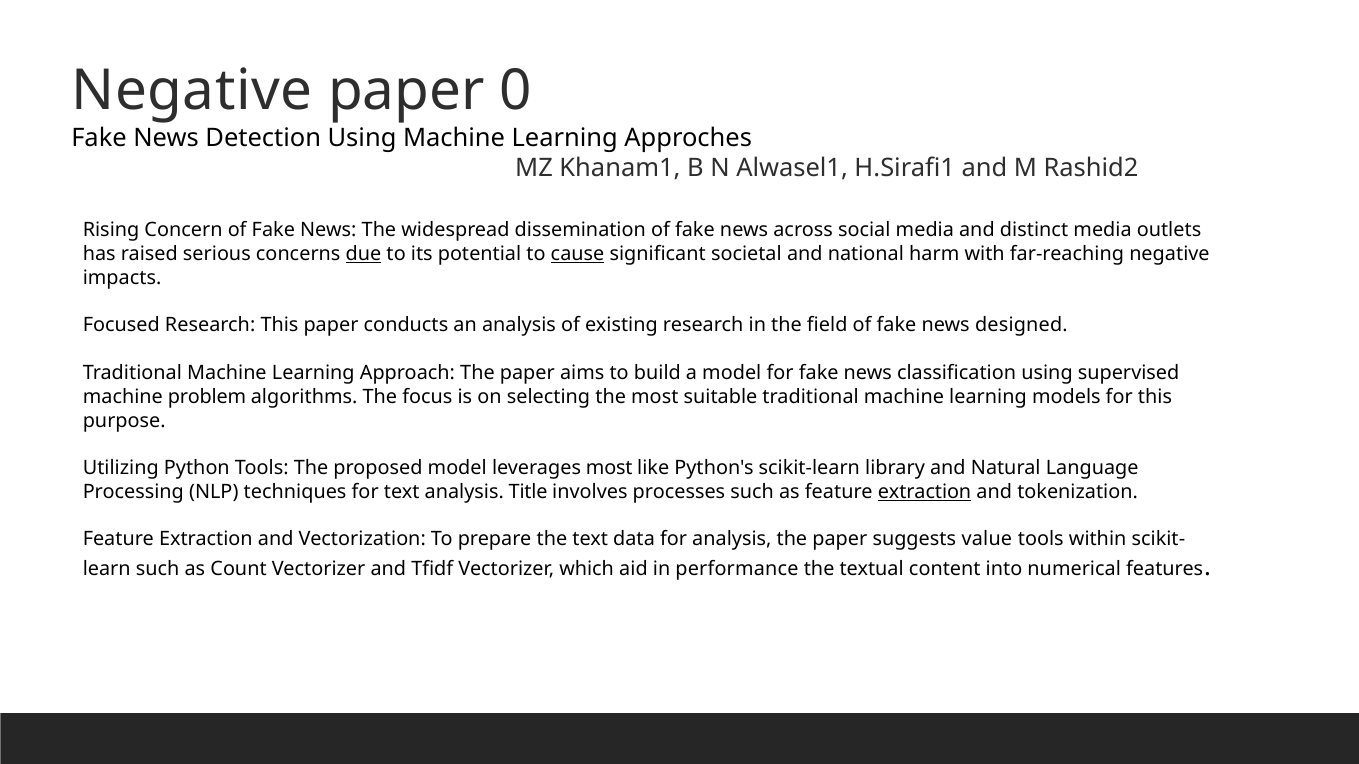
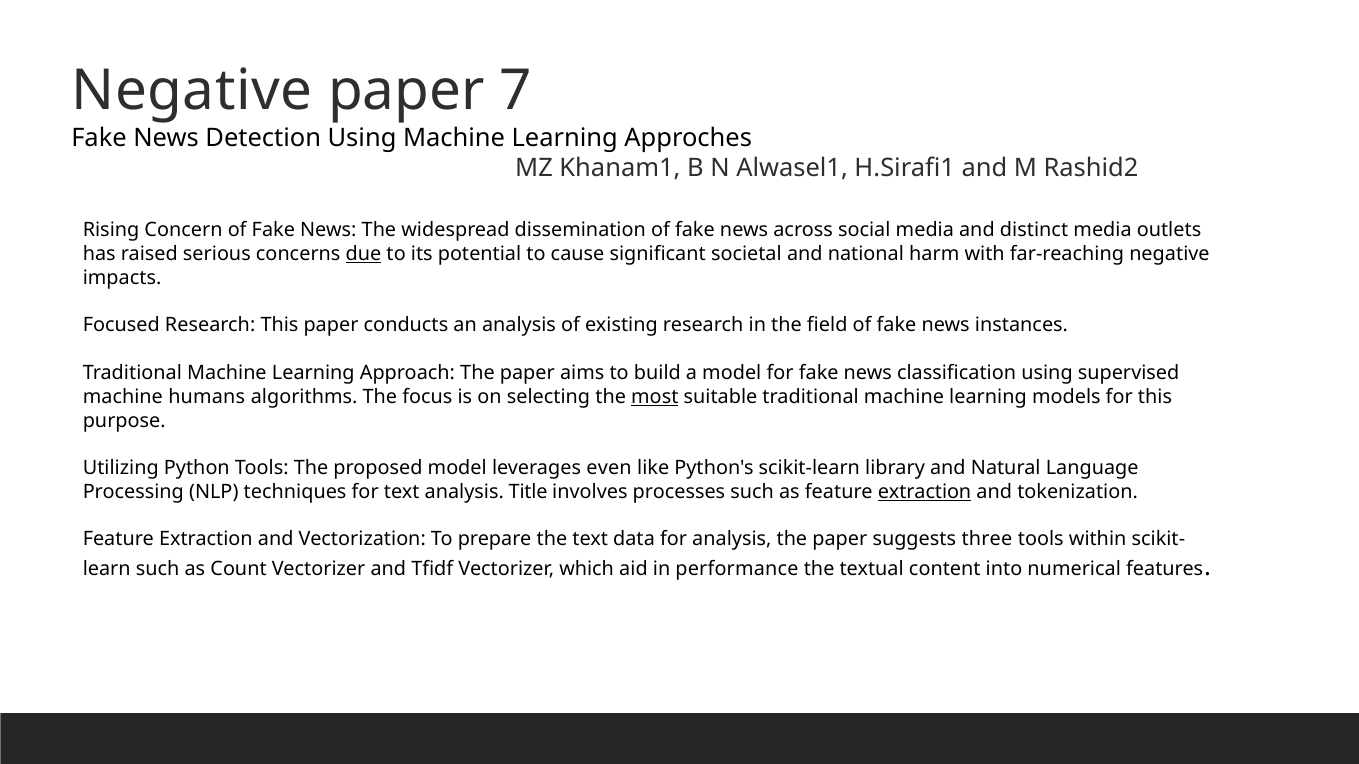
0: 0 -> 7
cause underline: present -> none
designed: designed -> instances
problem: problem -> humans
most at (655, 397) underline: none -> present
leverages most: most -> even
value: value -> three
